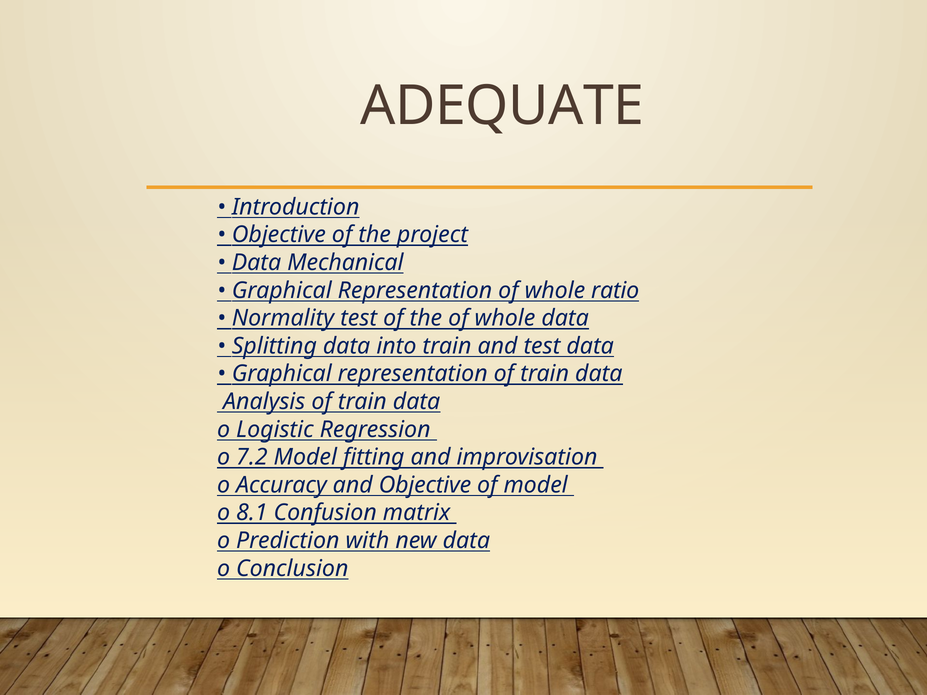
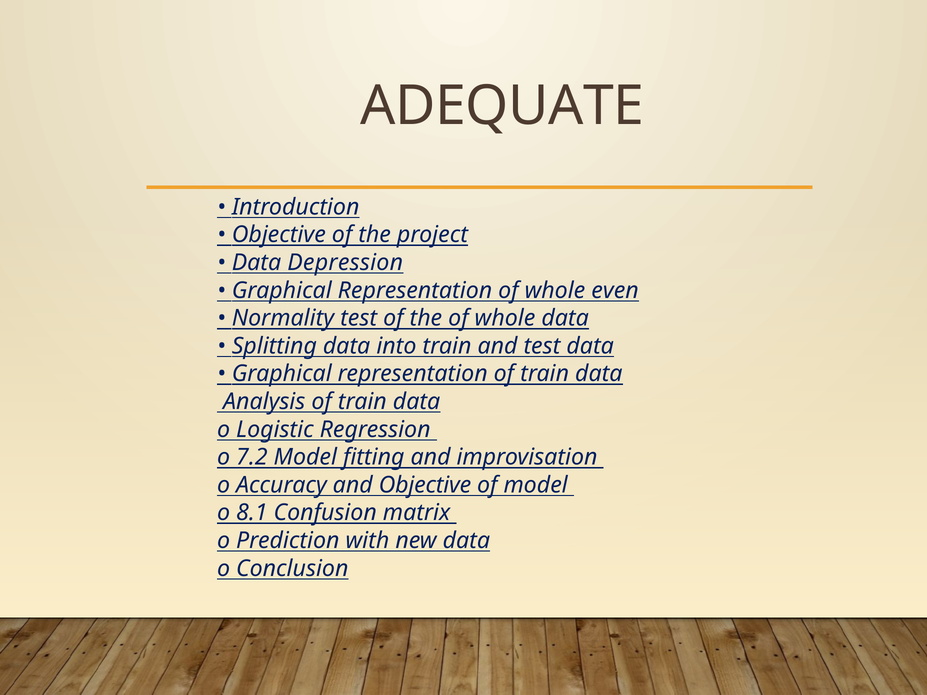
Mechanical: Mechanical -> Depression
ratio: ratio -> even
